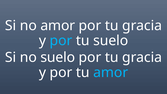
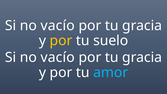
amor at (58, 26): amor -> vacío
por at (61, 41) colour: light blue -> yellow
suelo at (58, 57): suelo -> vacío
